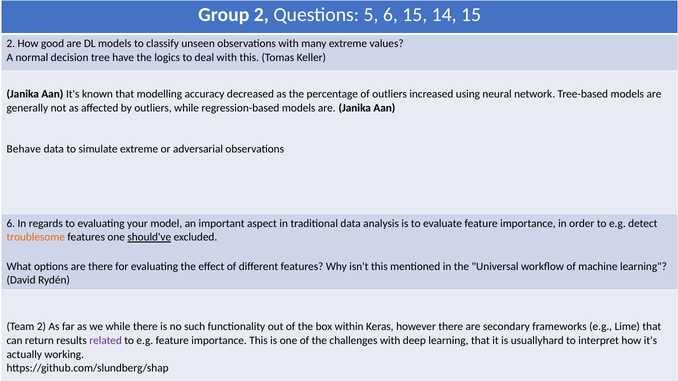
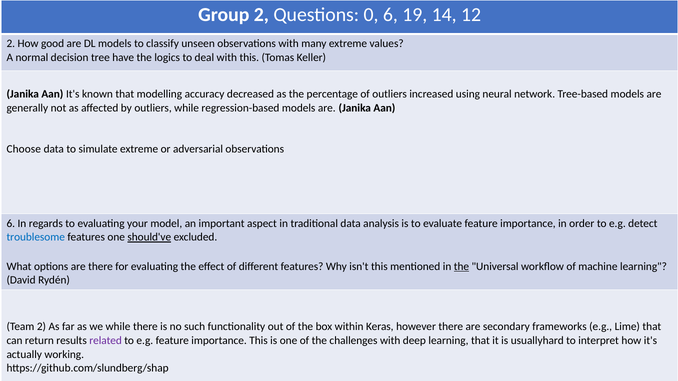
5: 5 -> 0
6 15: 15 -> 19
14 15: 15 -> 12
Behave: Behave -> Choose
troublesome colour: orange -> blue
the at (461, 267) underline: none -> present
